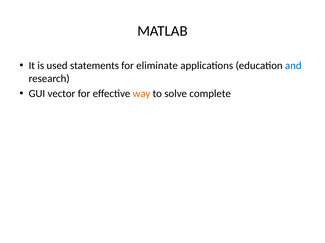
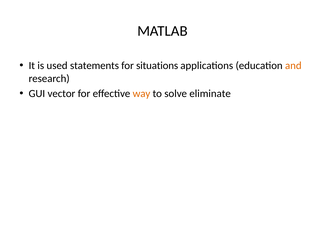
eliminate: eliminate -> situations
and colour: blue -> orange
complete: complete -> eliminate
